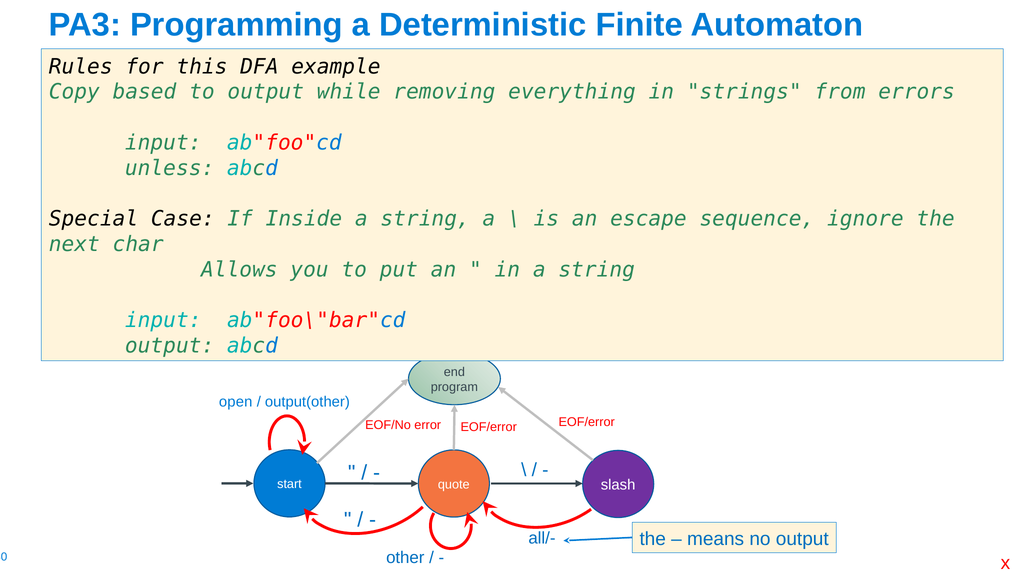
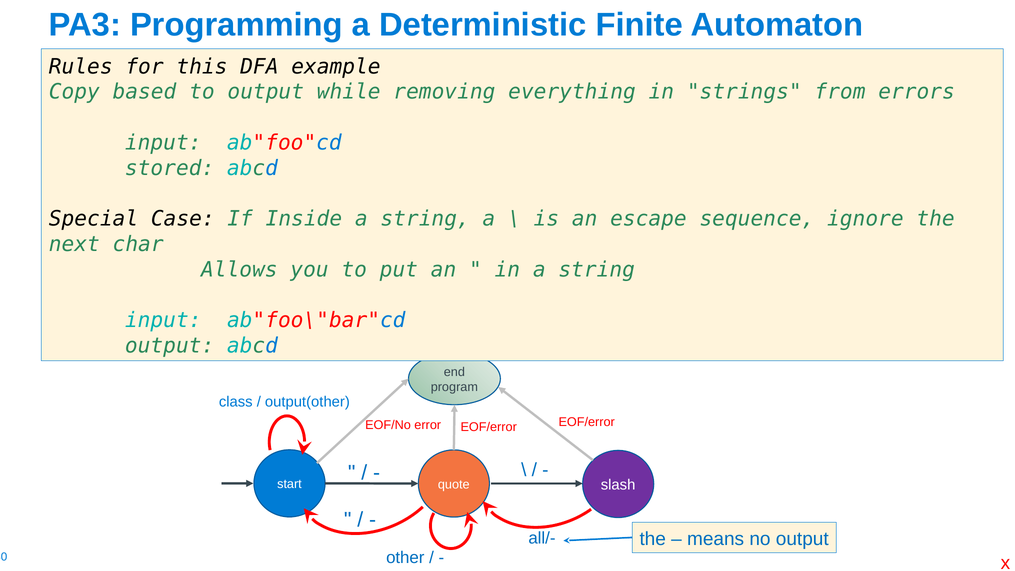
unless: unless -> stored
open: open -> class
